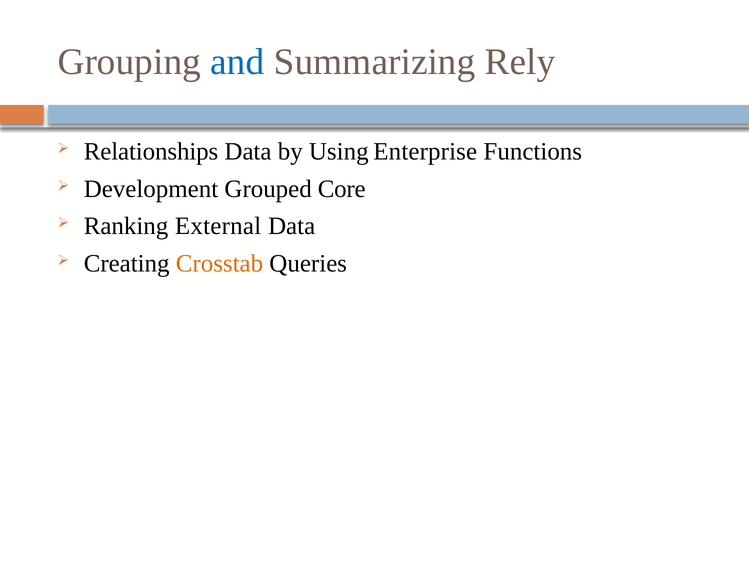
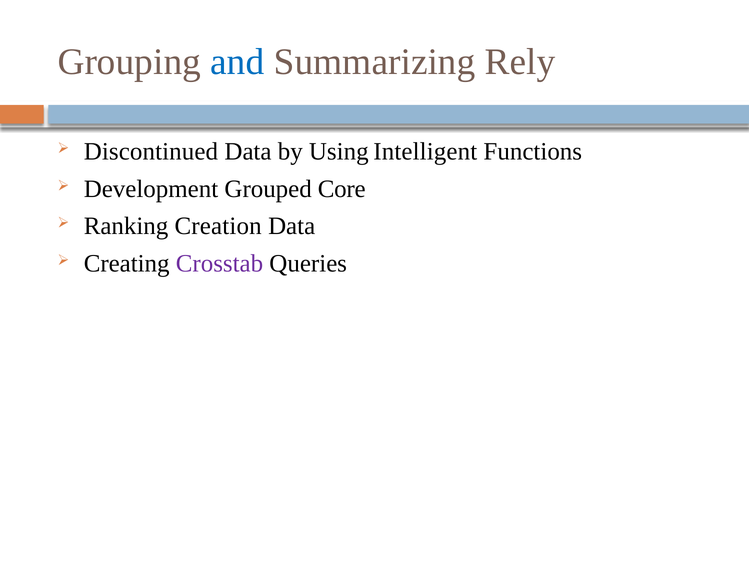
Relationships: Relationships -> Discontinued
Enterprise: Enterprise -> Intelligent
External: External -> Creation
Crosstab colour: orange -> purple
